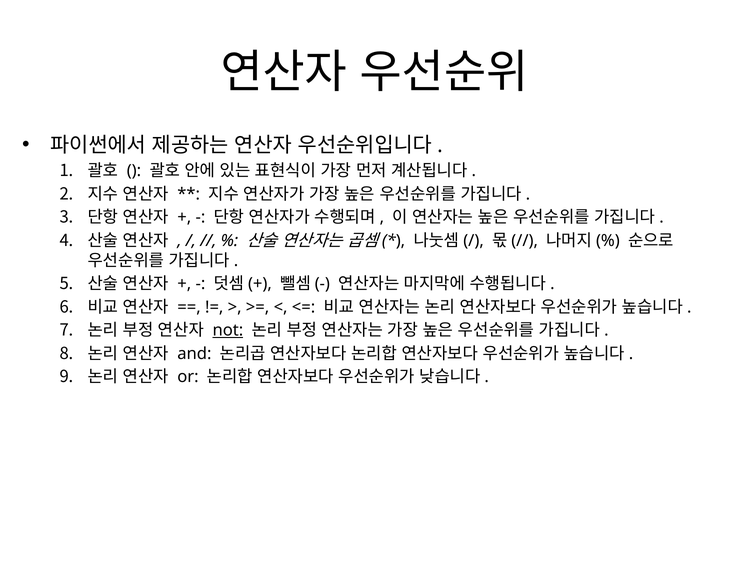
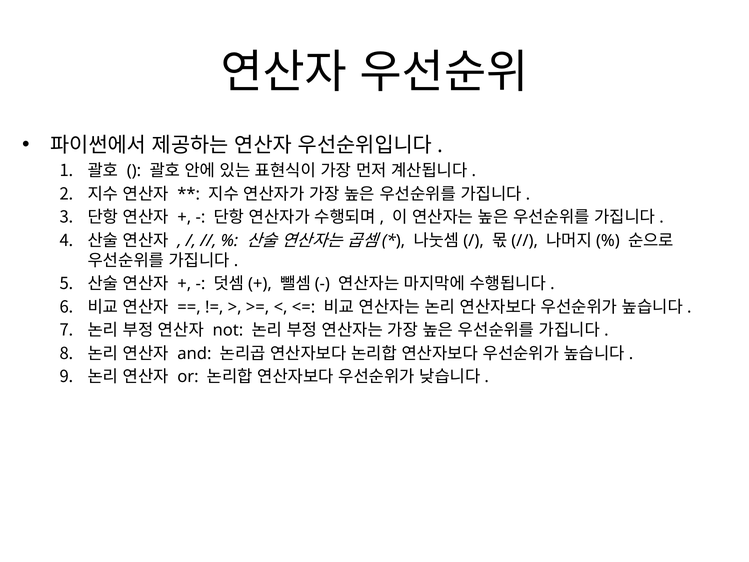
not underline: present -> none
